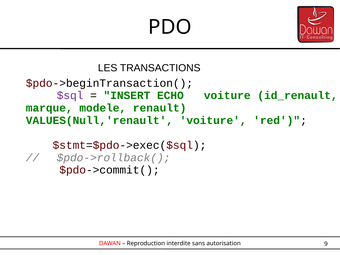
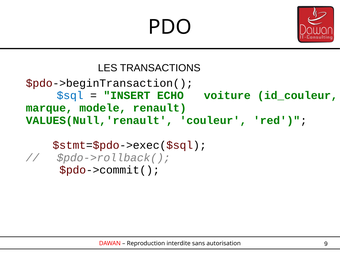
$sql colour: purple -> blue
id_renault: id_renault -> id_couleur
VALUES(Null,'renault voiture: voiture -> couleur
